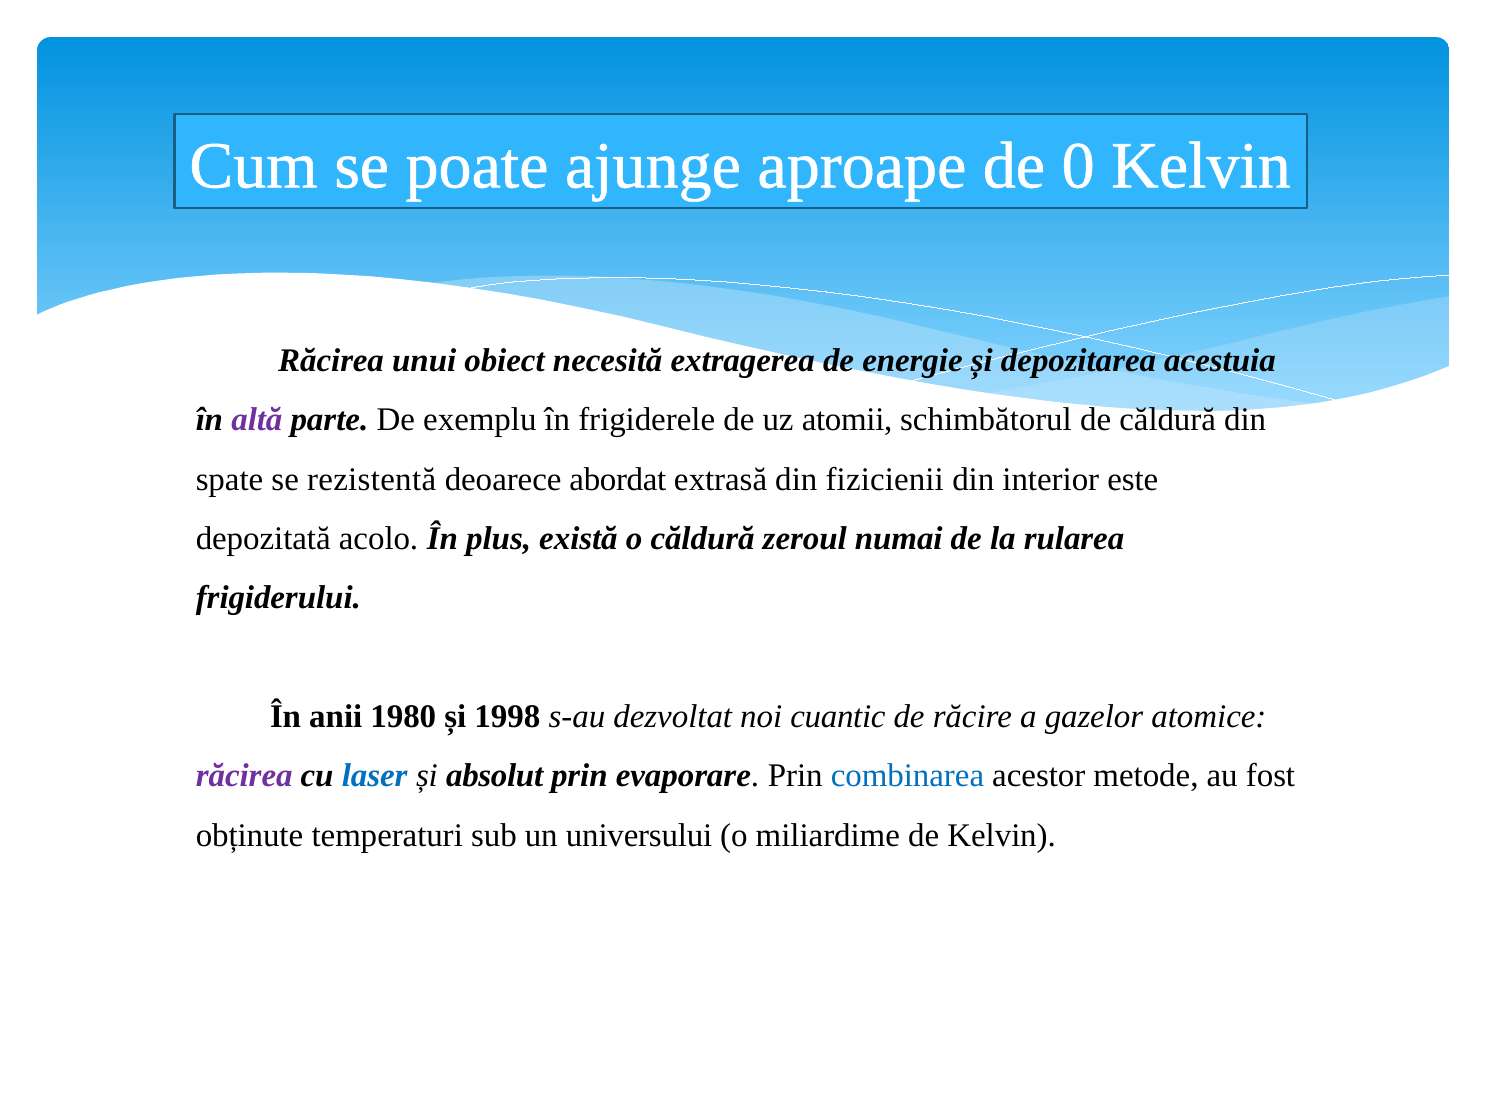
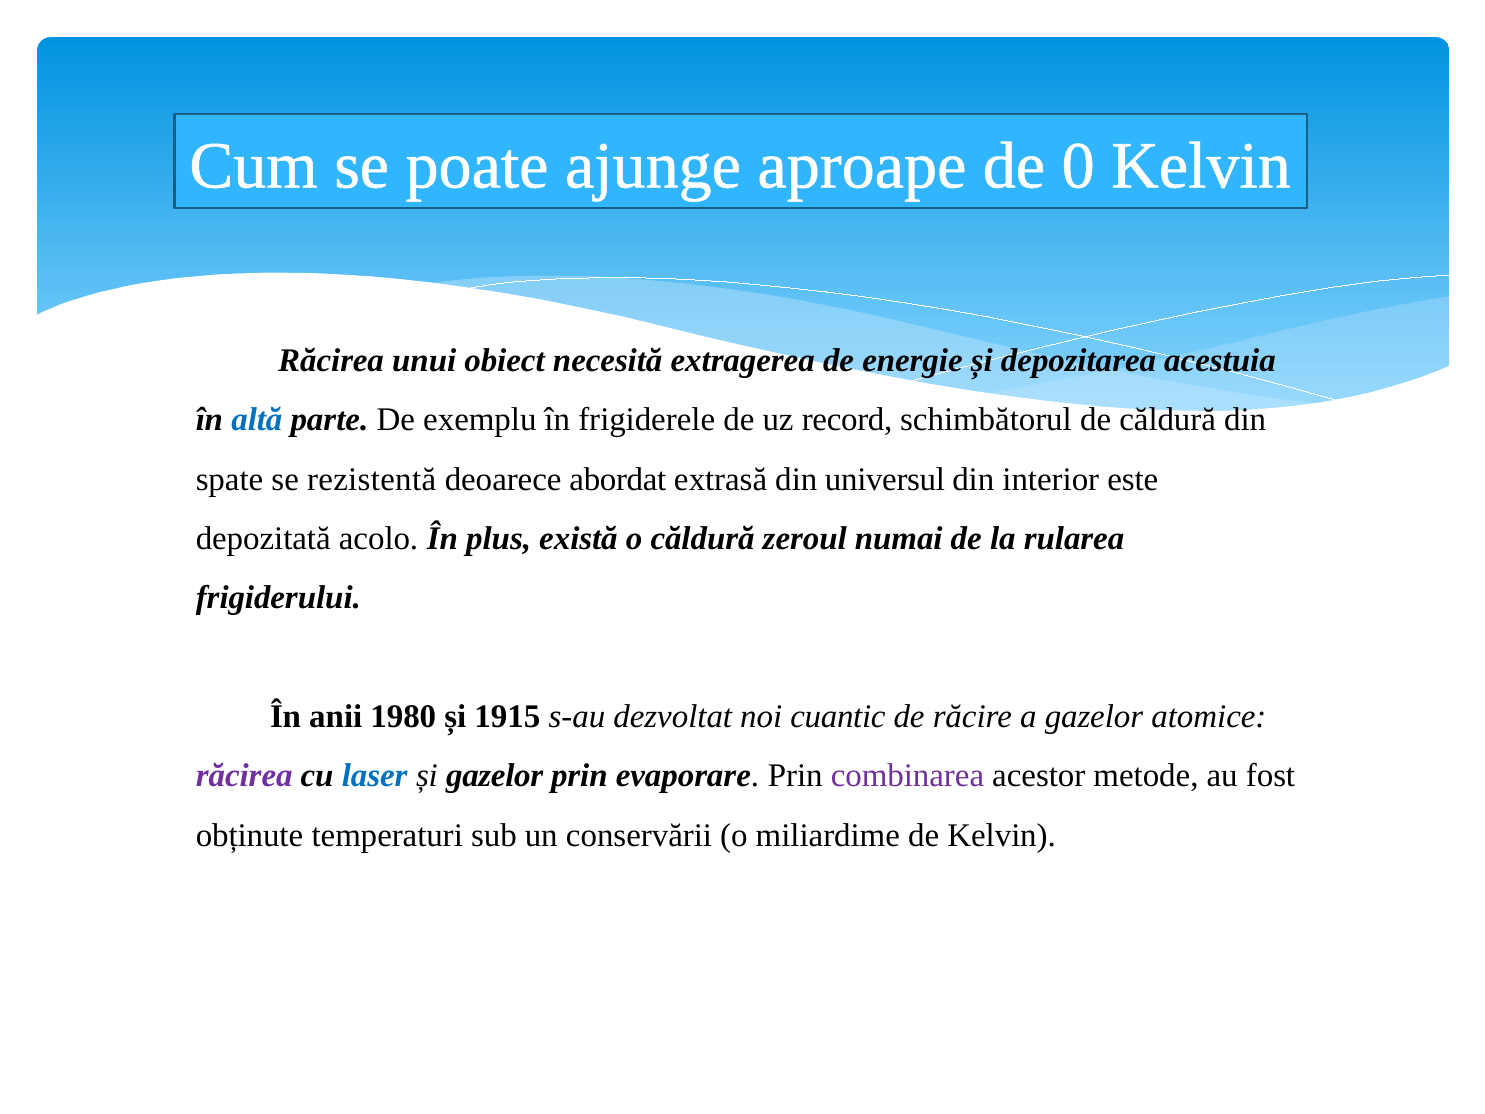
altă colour: purple -> blue
atomii: atomii -> record
fizicienii: fizicienii -> universul
1998: 1998 -> 1915
și absolut: absolut -> gazelor
combinarea colour: blue -> purple
universului: universului -> conservării
